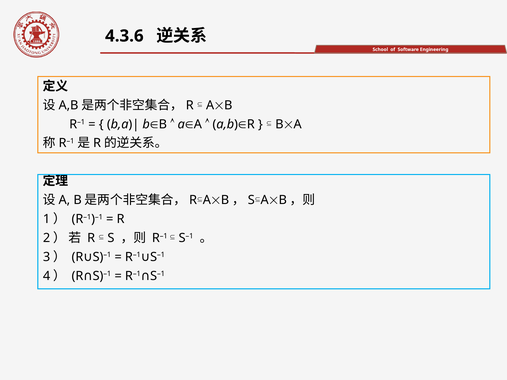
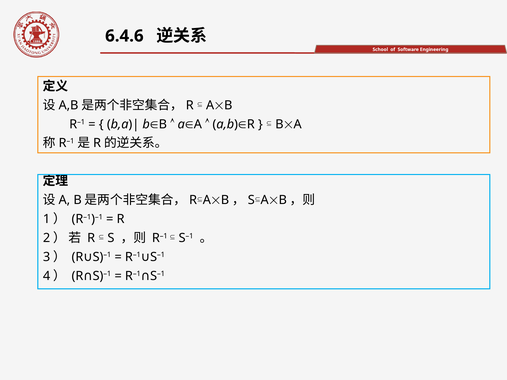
4.3.6: 4.3.6 -> 6.4.6
